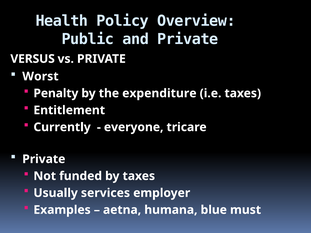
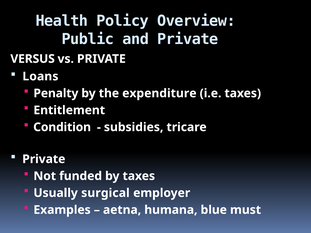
Worst: Worst -> Loans
Currently: Currently -> Condition
everyone: everyone -> subsidies
services: services -> surgical
